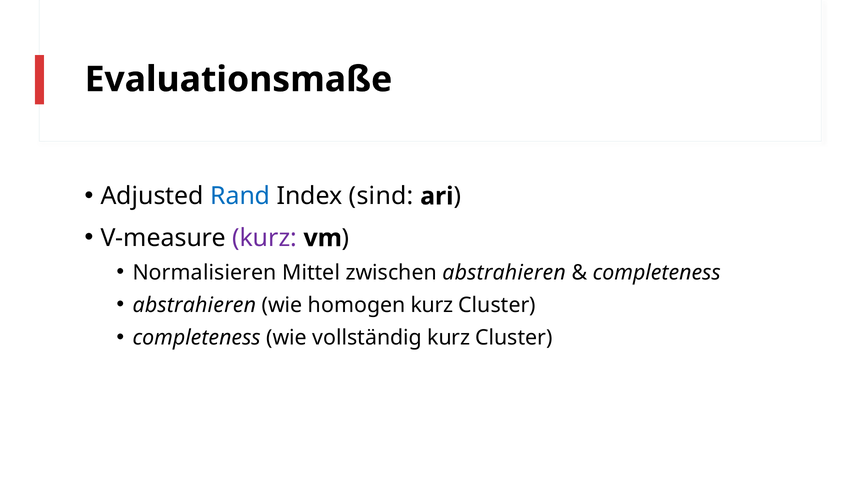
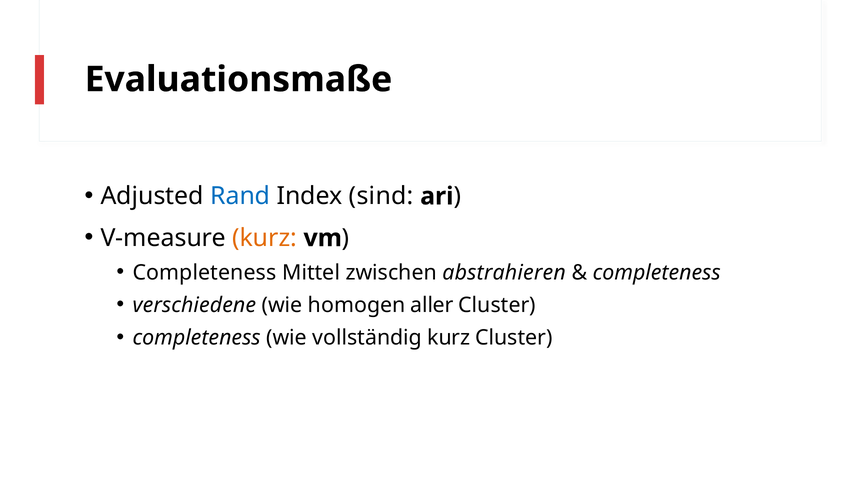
kurz at (265, 238) colour: purple -> orange
Normalisieren at (205, 273): Normalisieren -> Completeness
abstrahieren at (194, 305): abstrahieren -> verschiedene
homogen kurz: kurz -> aller
